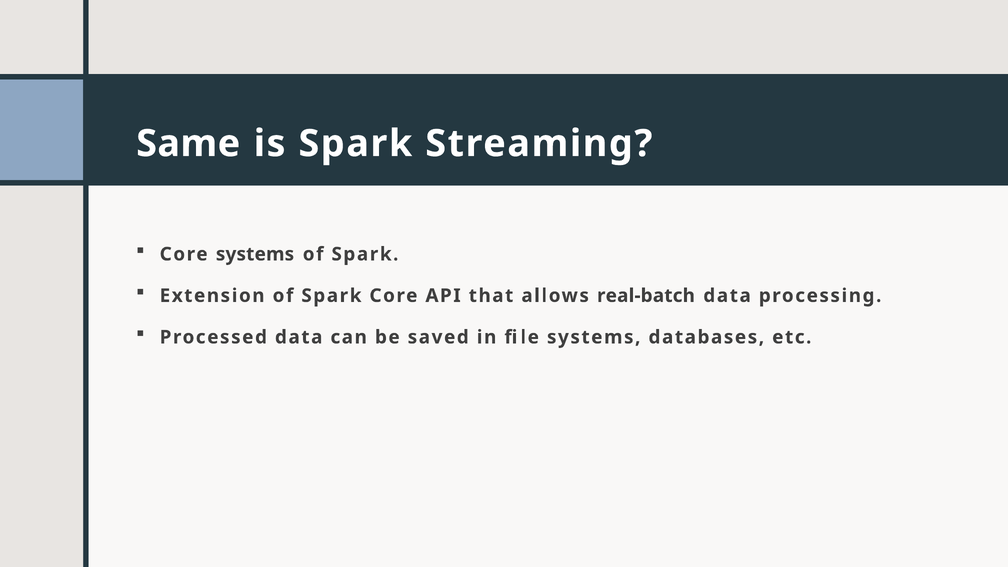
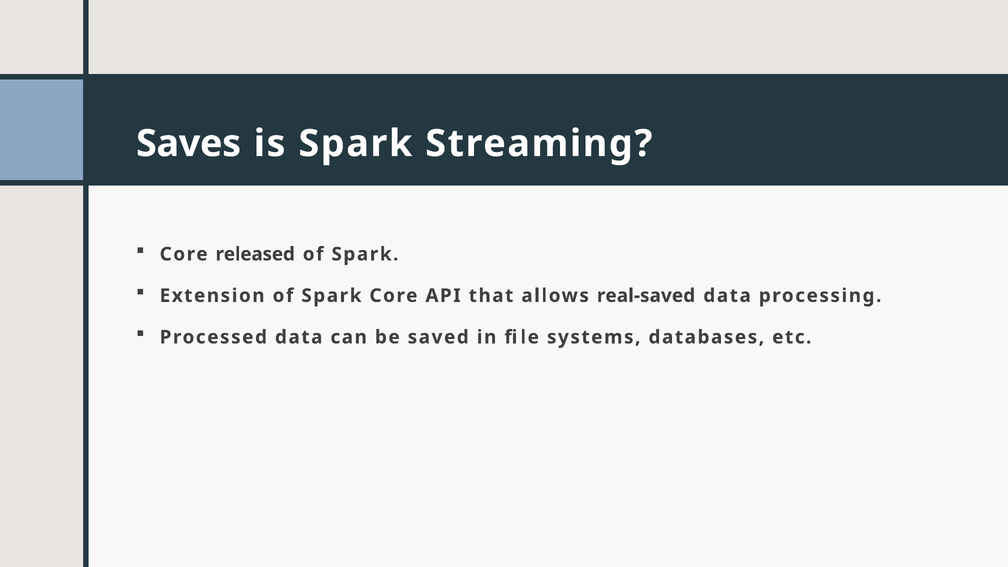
Same: Same -> Saves
Core systems: systems -> released
real-batch: real-batch -> real-saved
